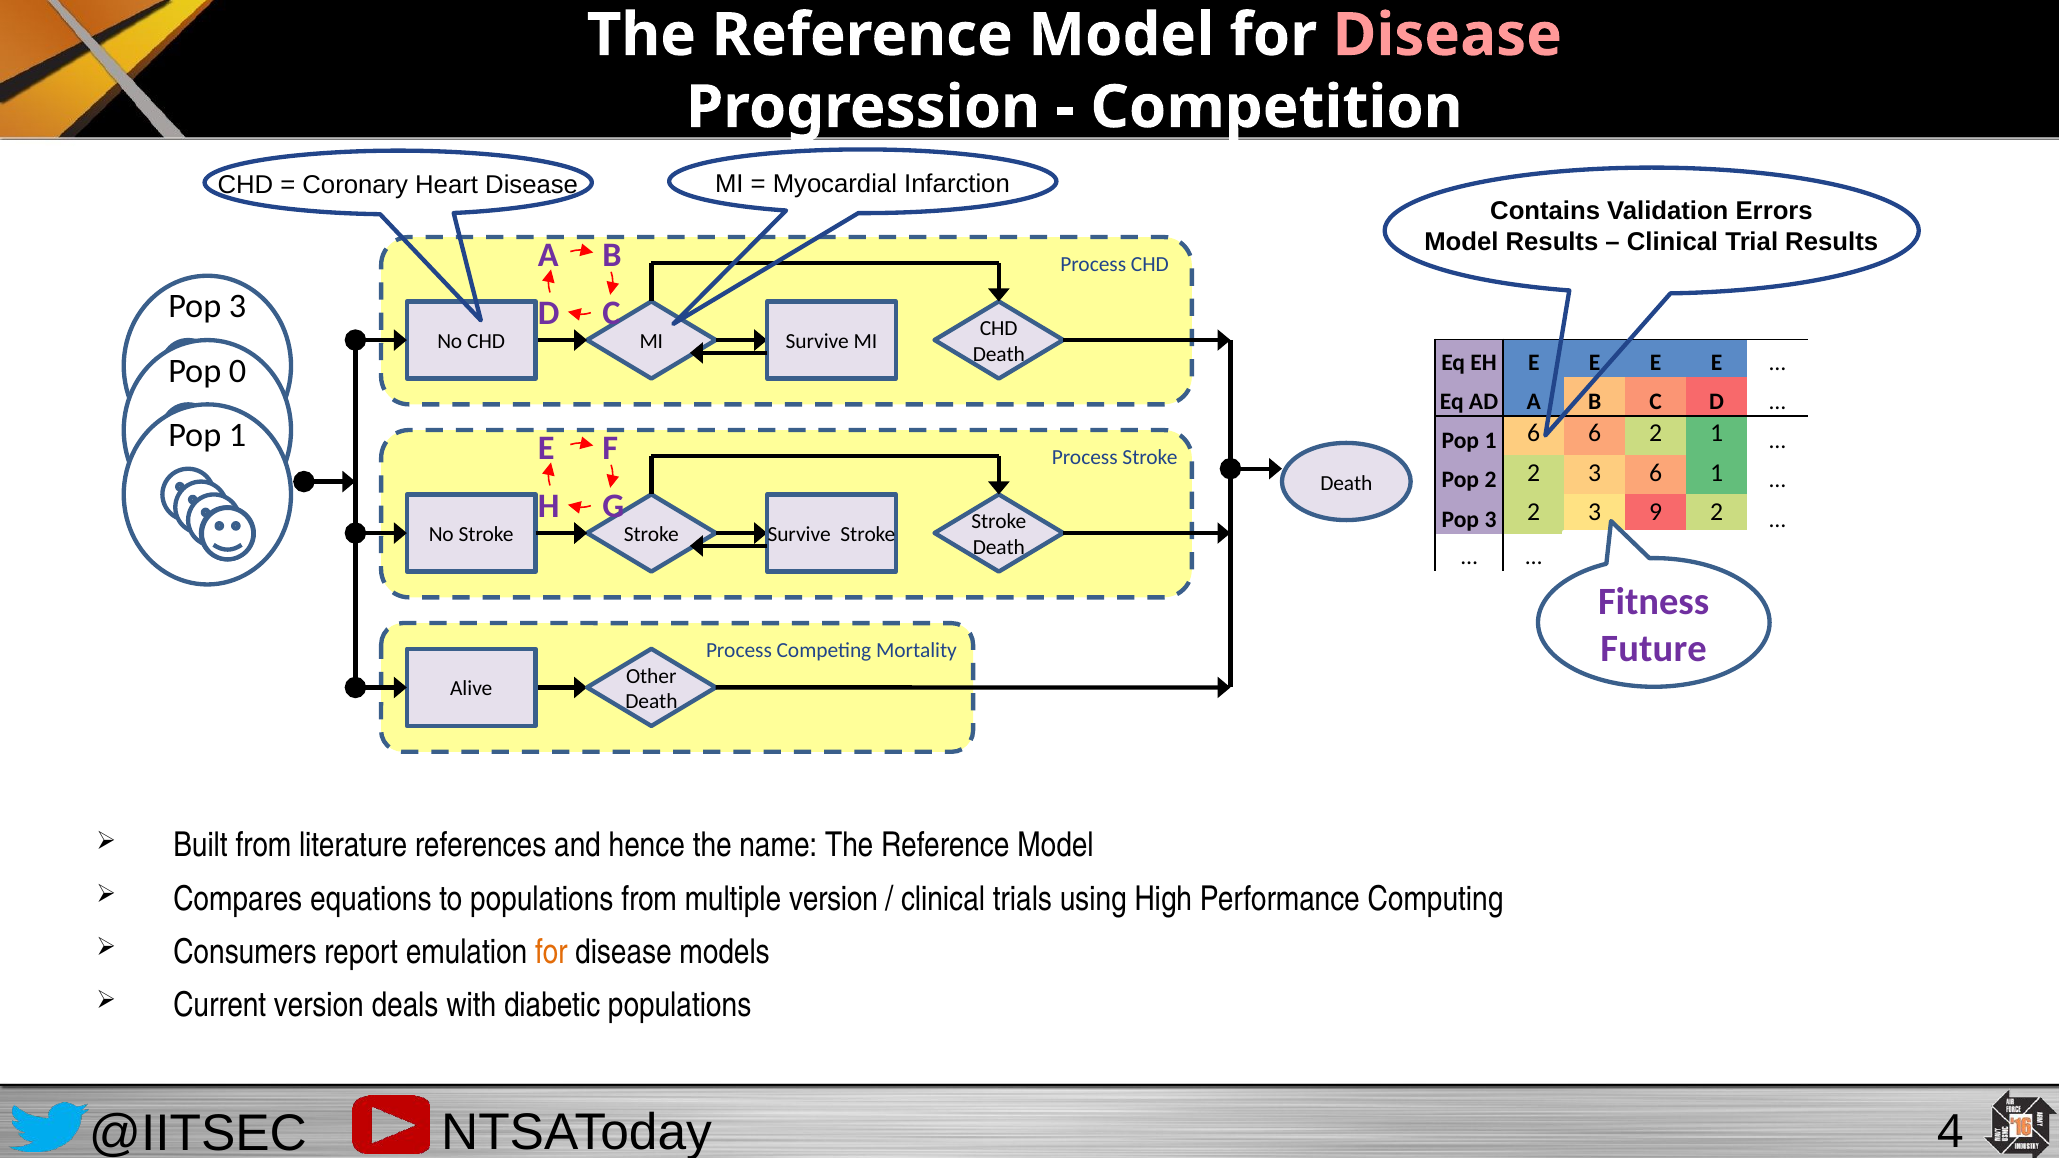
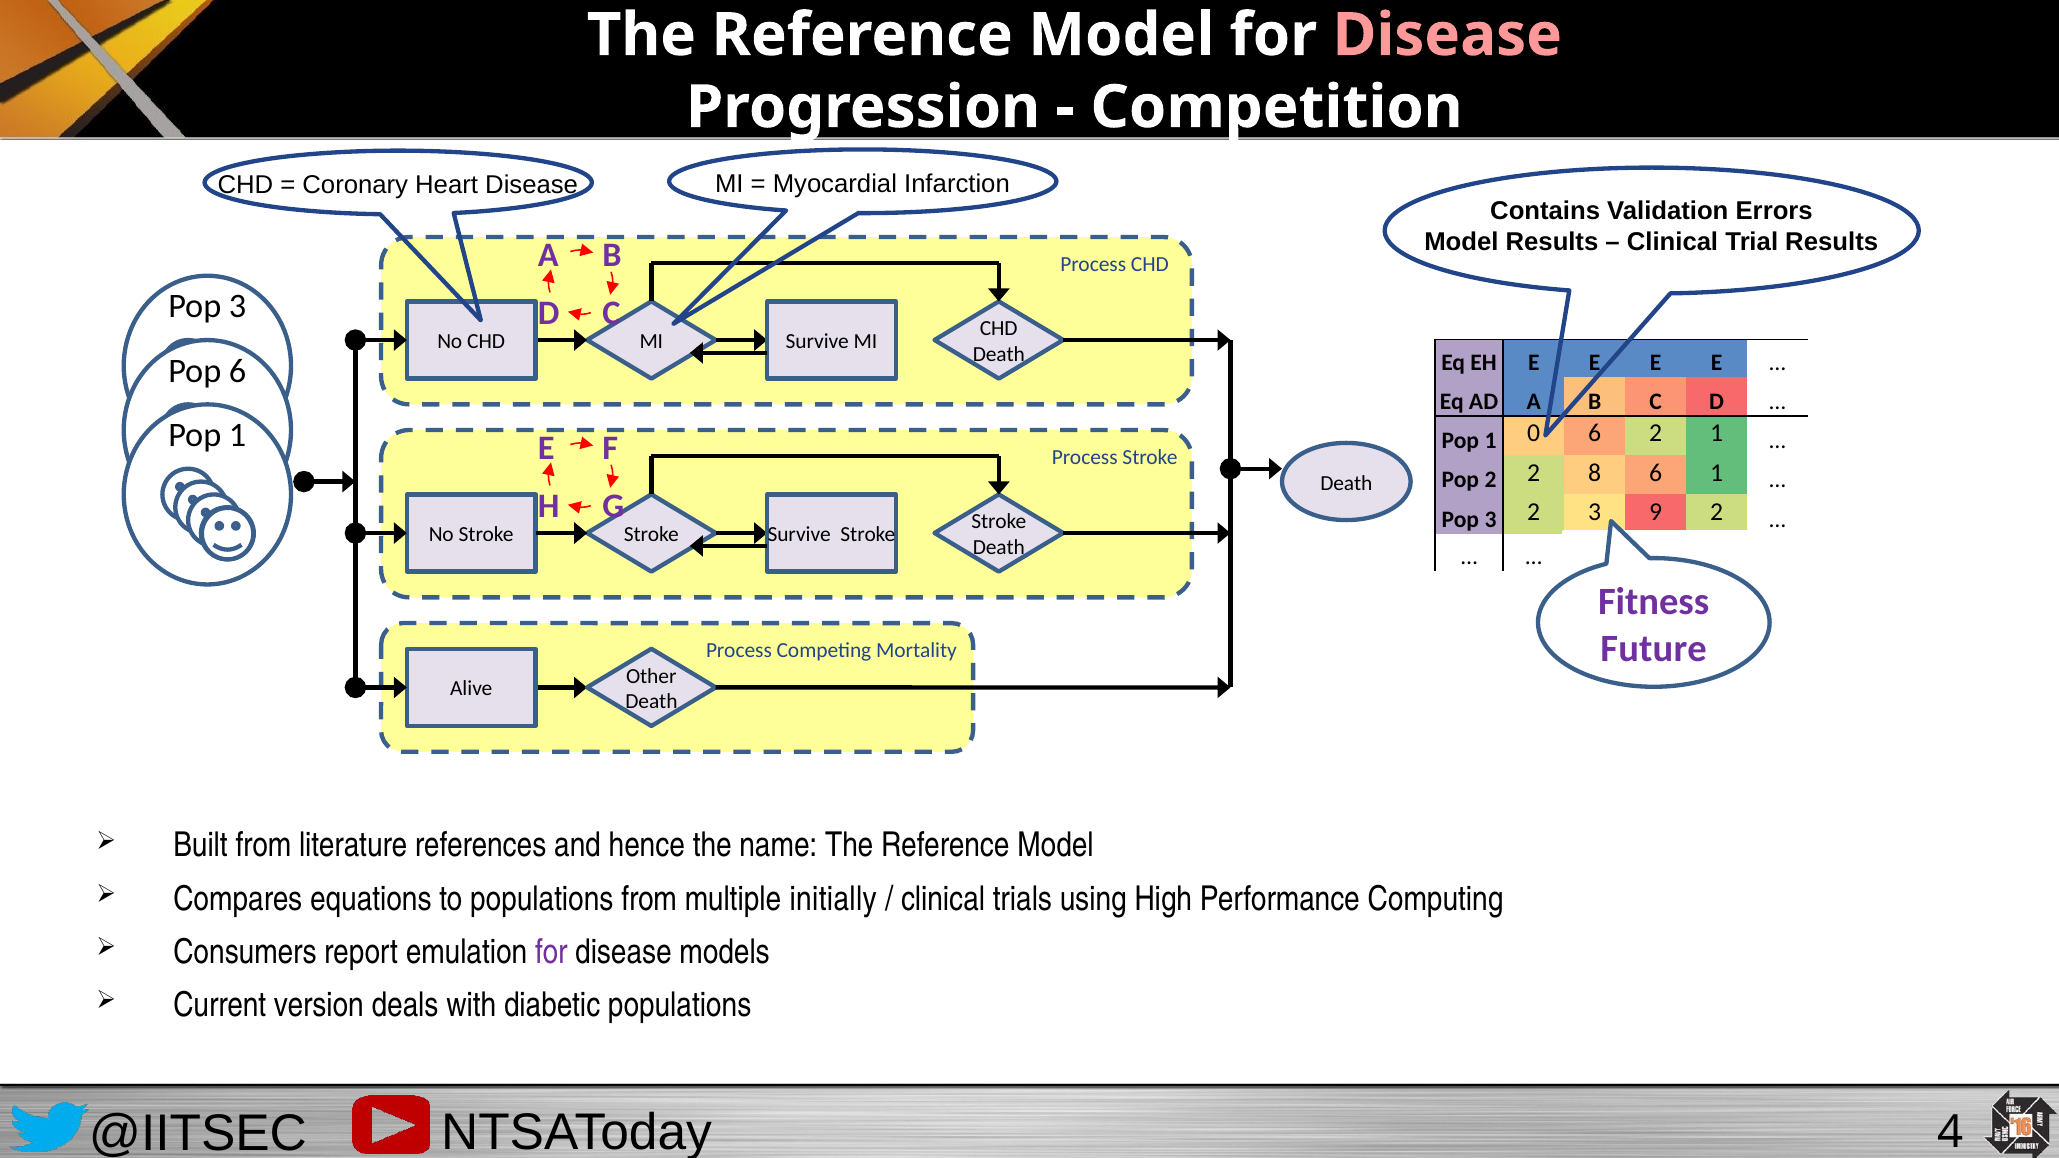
Pop 0: 0 -> 6
1 6: 6 -> 0
2 2 3: 3 -> 8
multiple version: version -> initially
for at (551, 952) colour: orange -> purple
